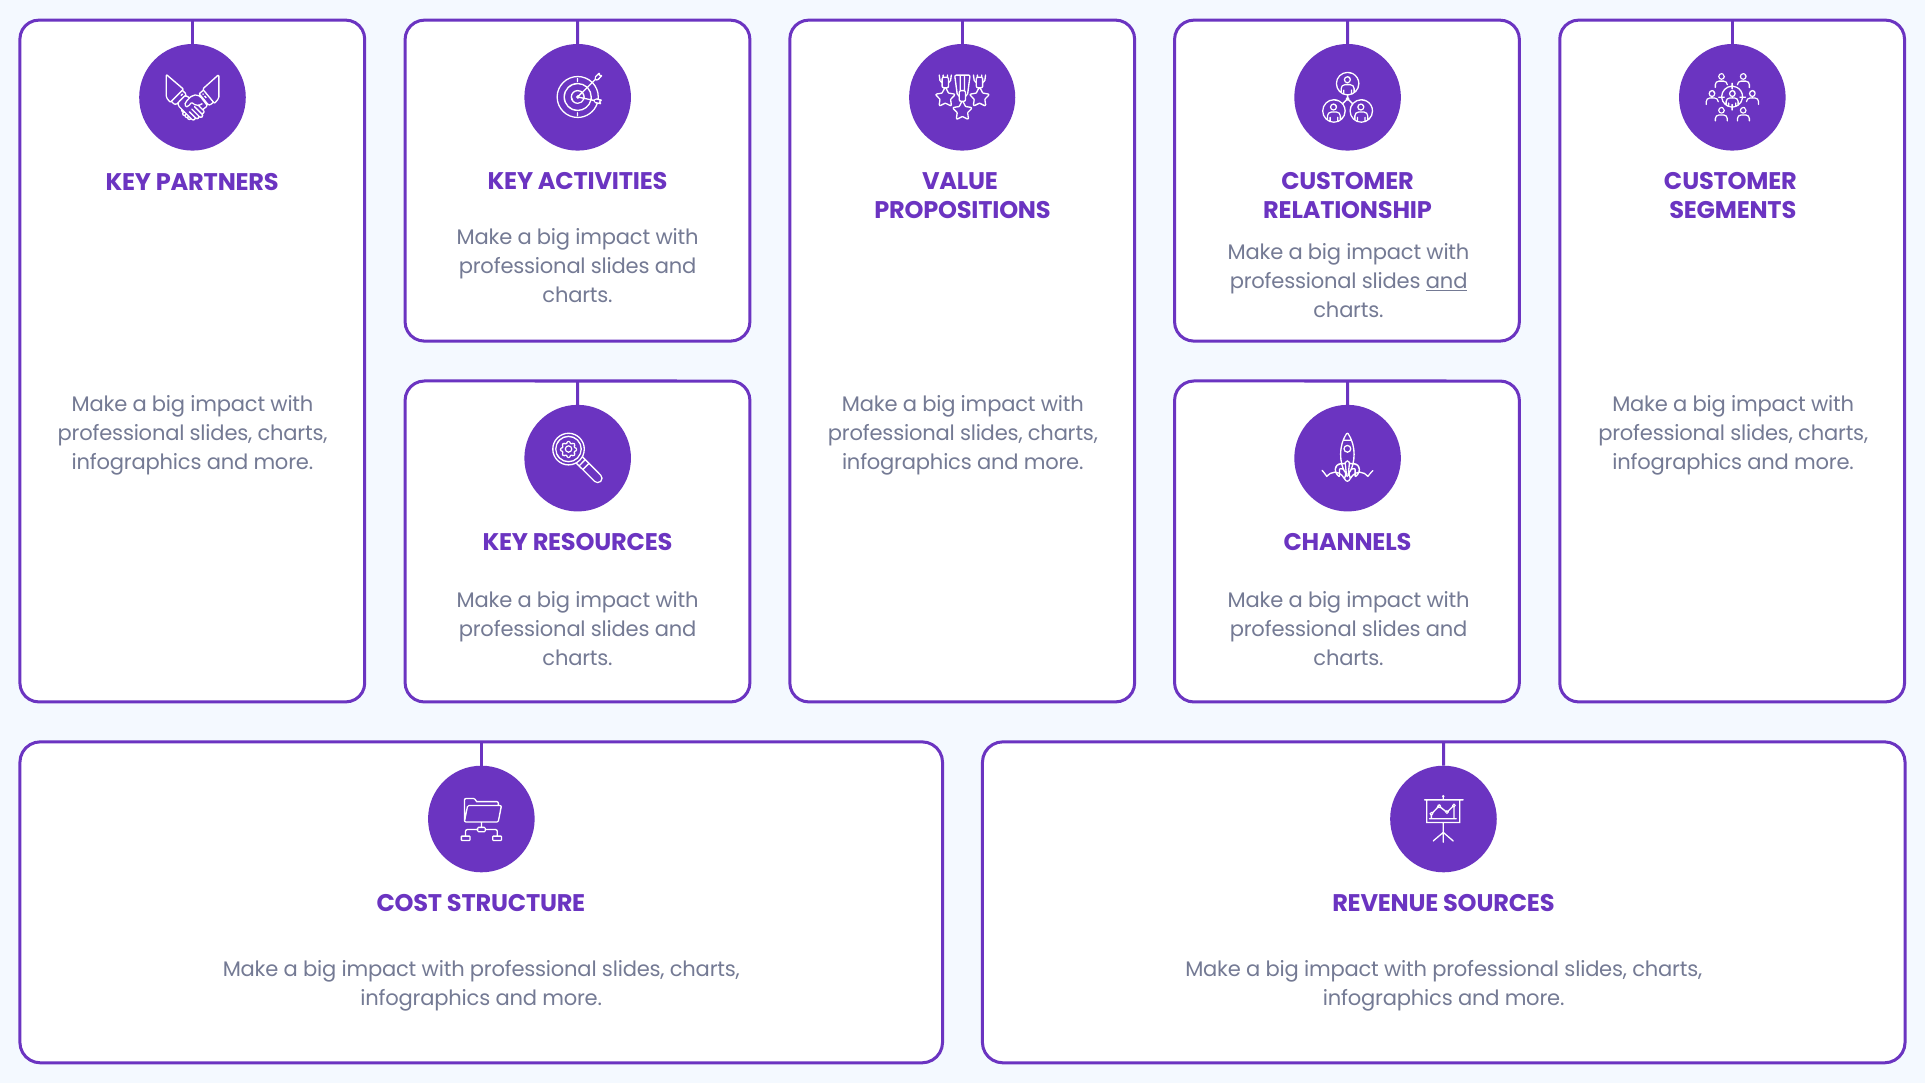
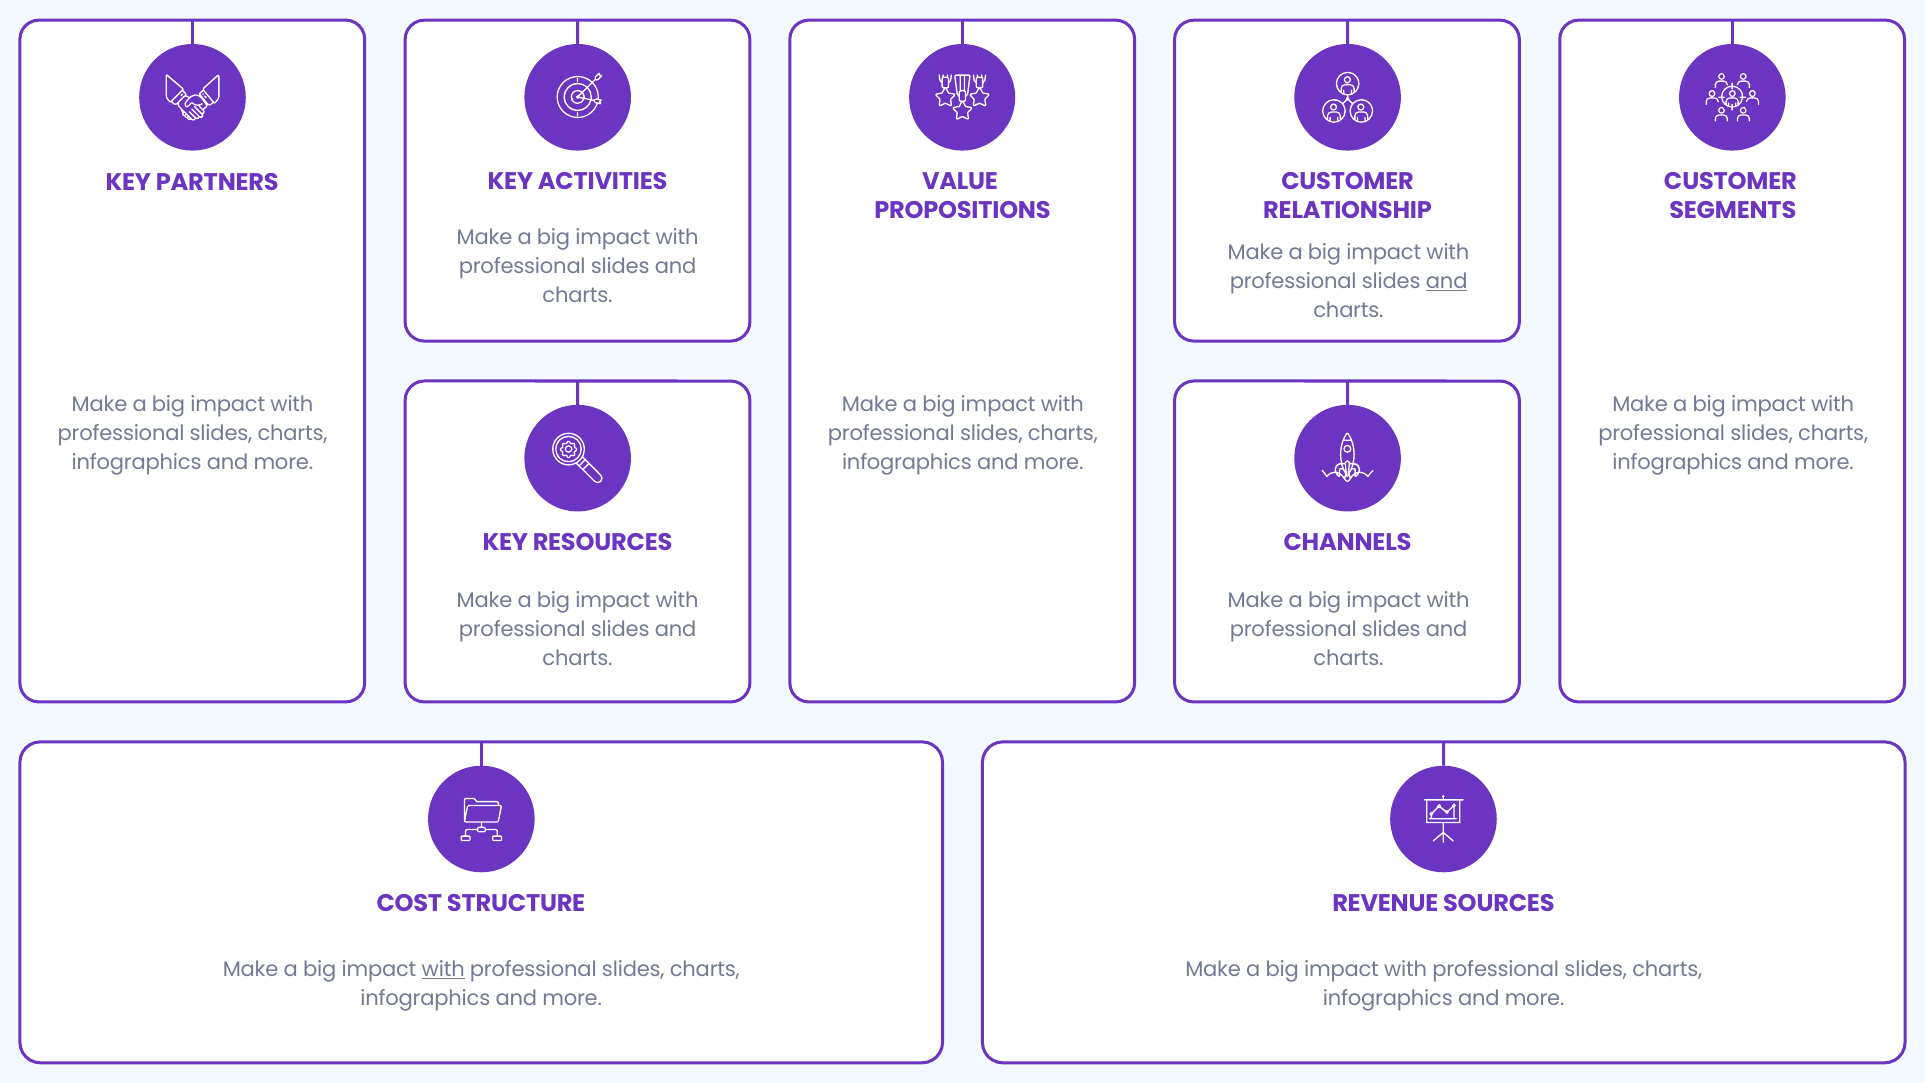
with at (443, 969) underline: none -> present
